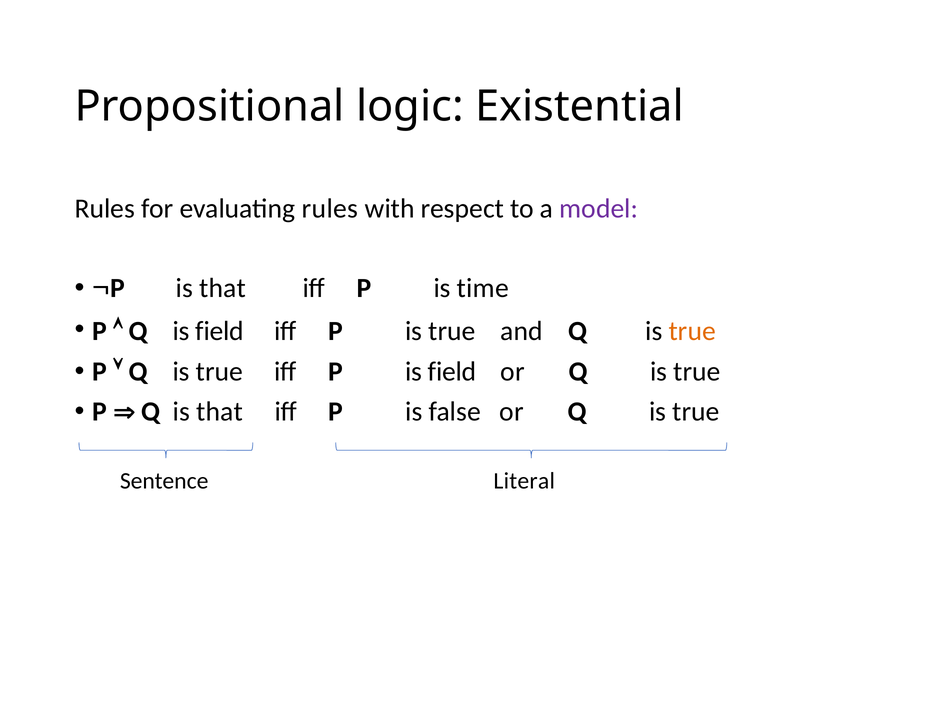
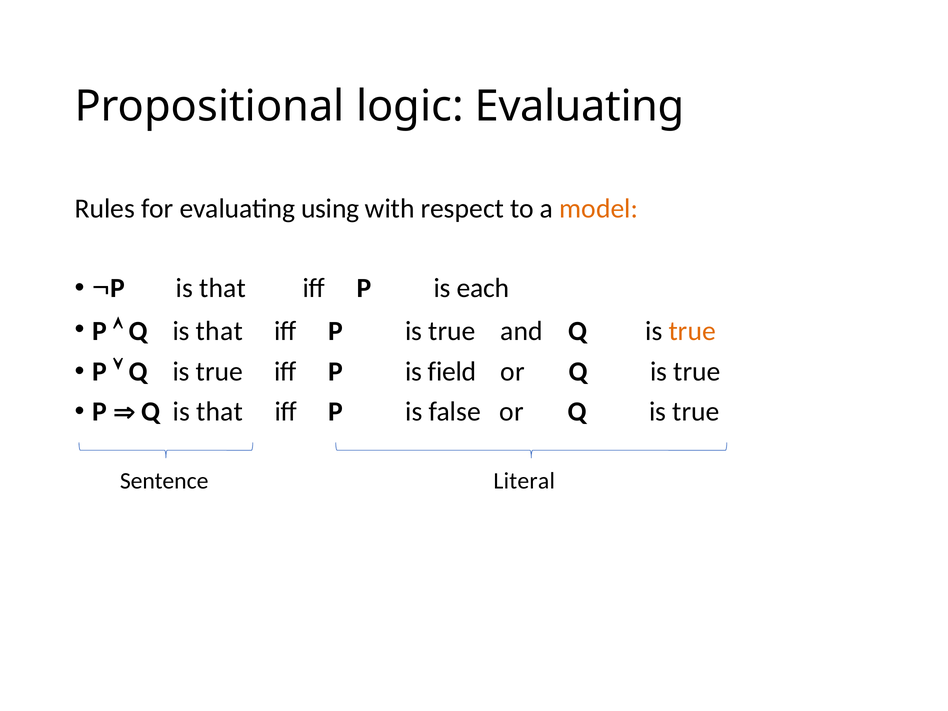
logic Existential: Existential -> Evaluating
evaluating rules: rules -> using
model colour: purple -> orange
time: time -> each
field at (220, 331): field -> that
